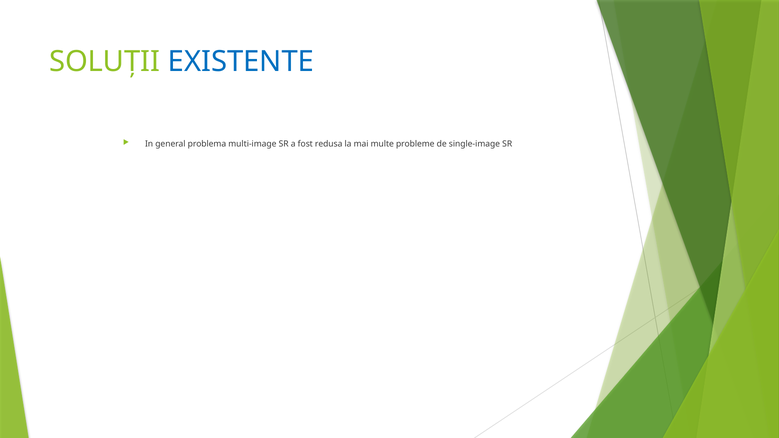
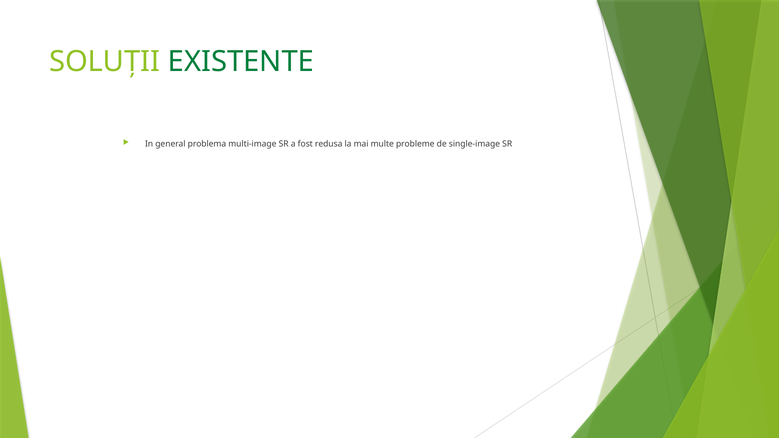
EXISTENTE colour: blue -> green
